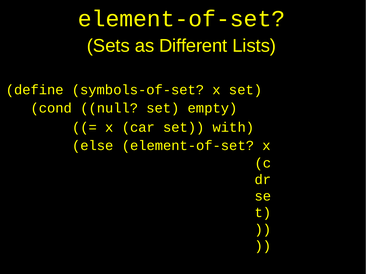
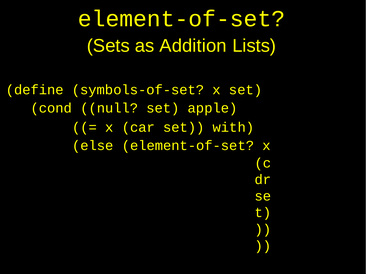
Different: Different -> Addition
empty: empty -> apple
